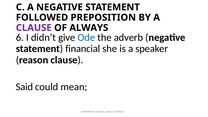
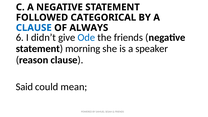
PREPOSITION: PREPOSITION -> CATEGORICAL
CLAUSE at (34, 28) colour: purple -> blue
the adverb: adverb -> friends
financial: financial -> morning
